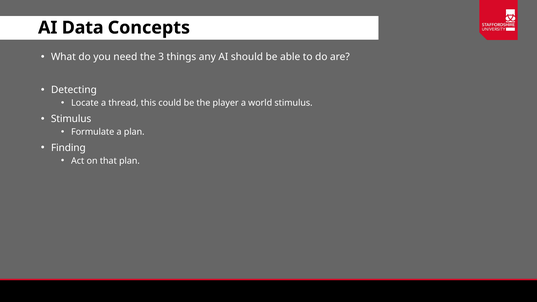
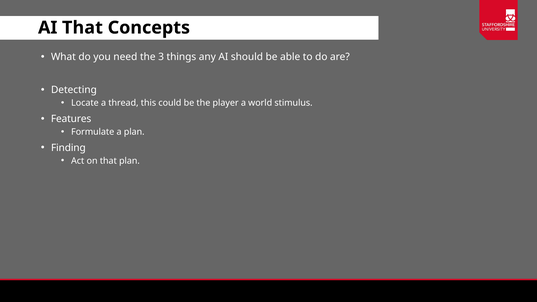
AI Data: Data -> That
Stimulus at (71, 119): Stimulus -> Features
